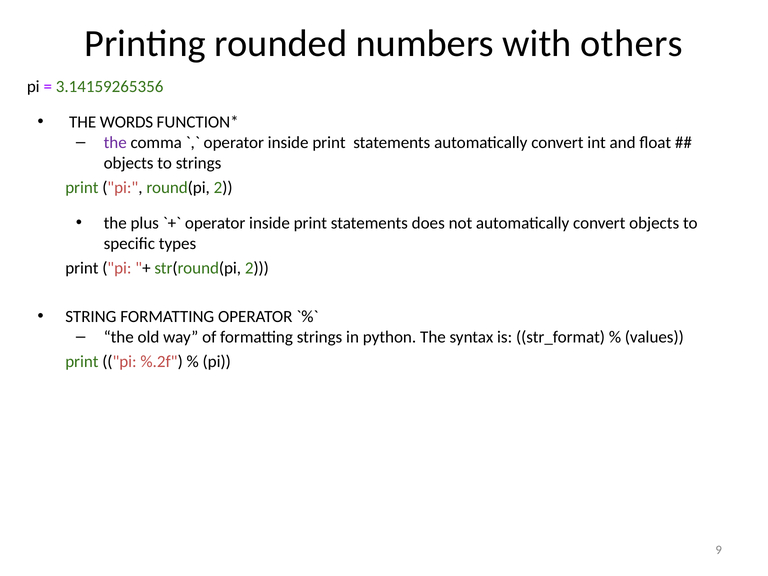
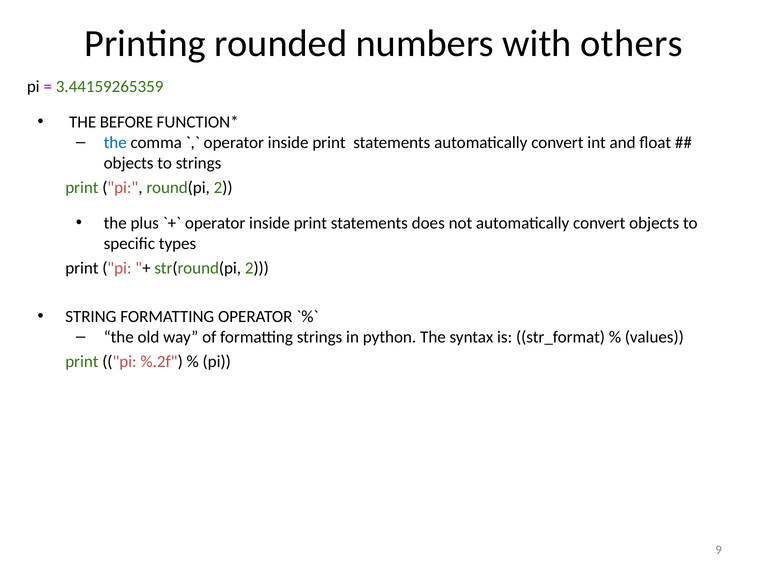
3.14159265356: 3.14159265356 -> 3.44159265359
WORDS: WORDS -> BEFORE
the at (115, 143) colour: purple -> blue
